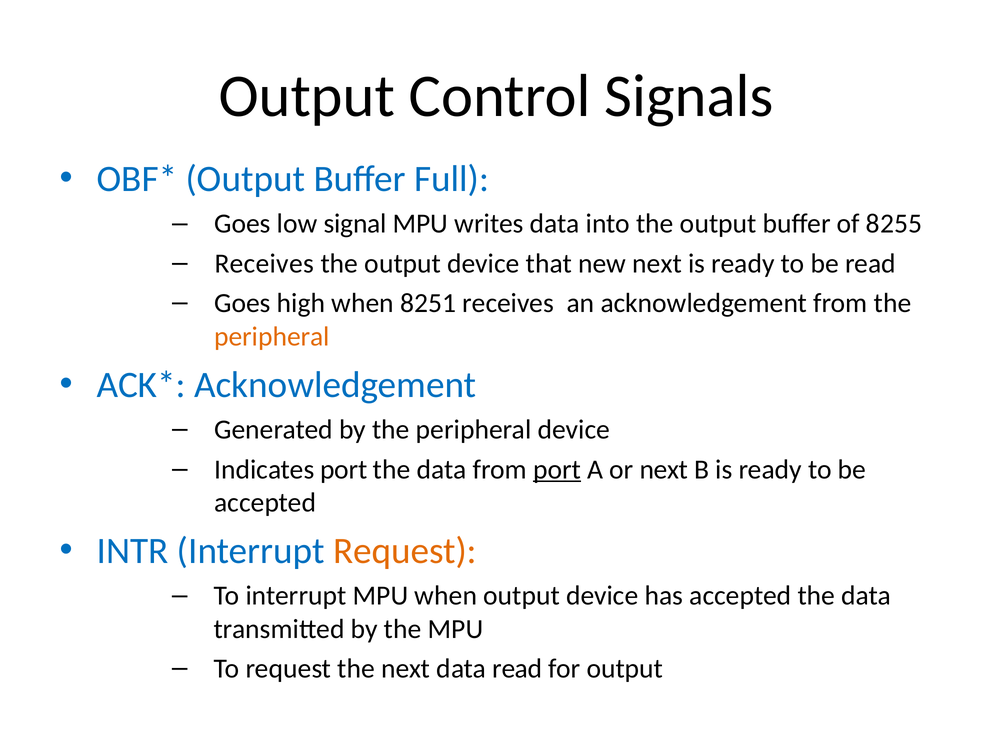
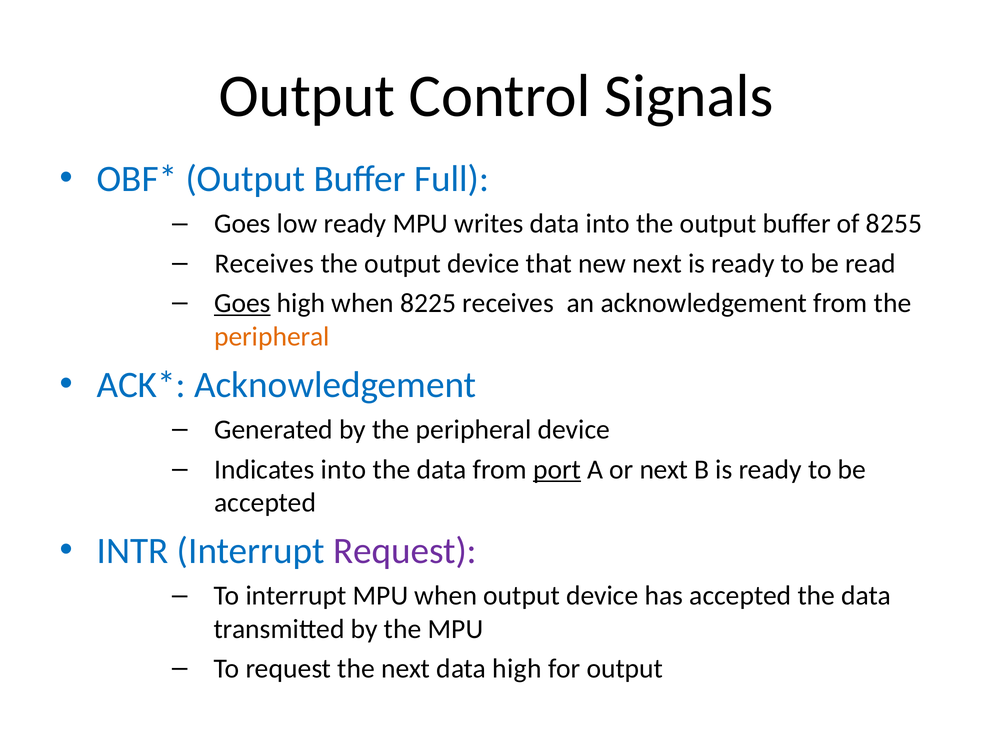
low signal: signal -> ready
Goes at (242, 303) underline: none -> present
8251: 8251 -> 8225
Indicates port: port -> into
Request at (405, 551) colour: orange -> purple
data read: read -> high
